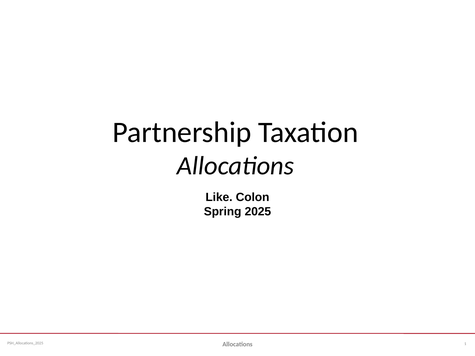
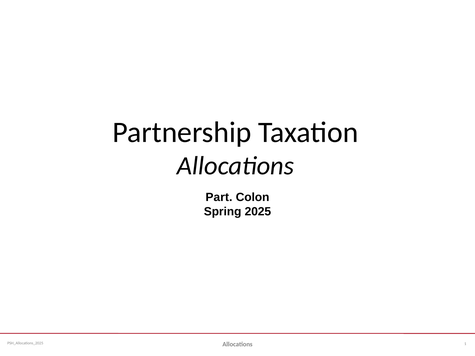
Like: Like -> Part
